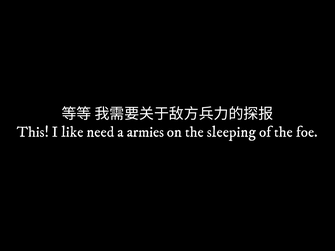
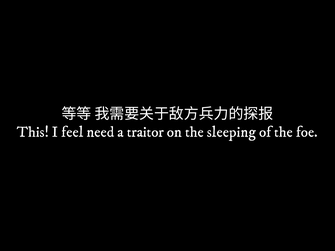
like: like -> feel
armies: armies -> traitor
